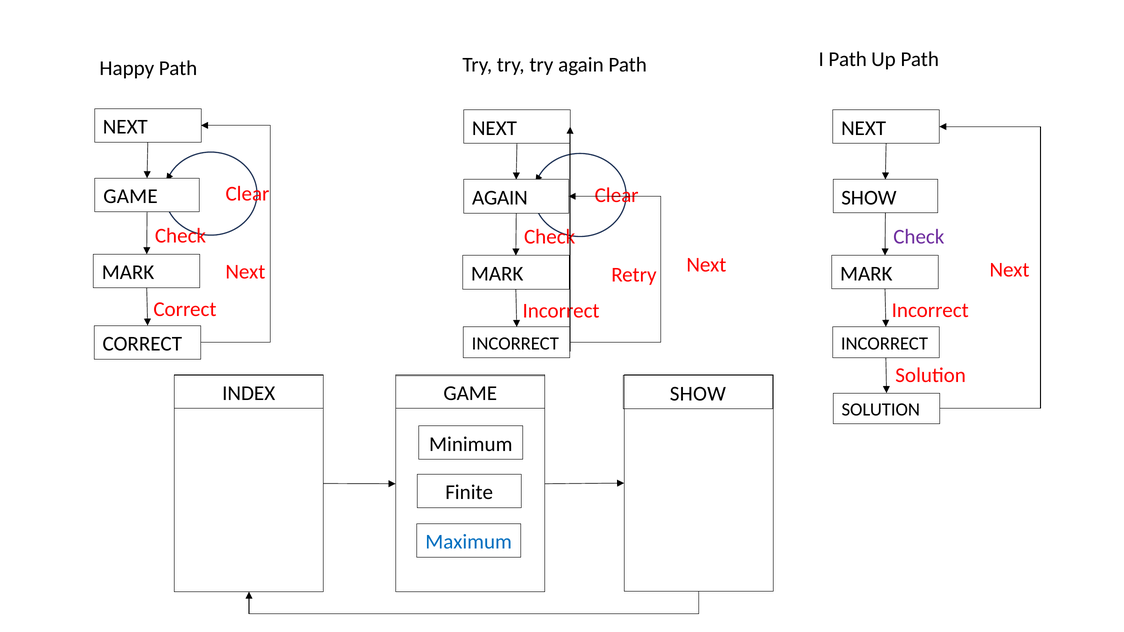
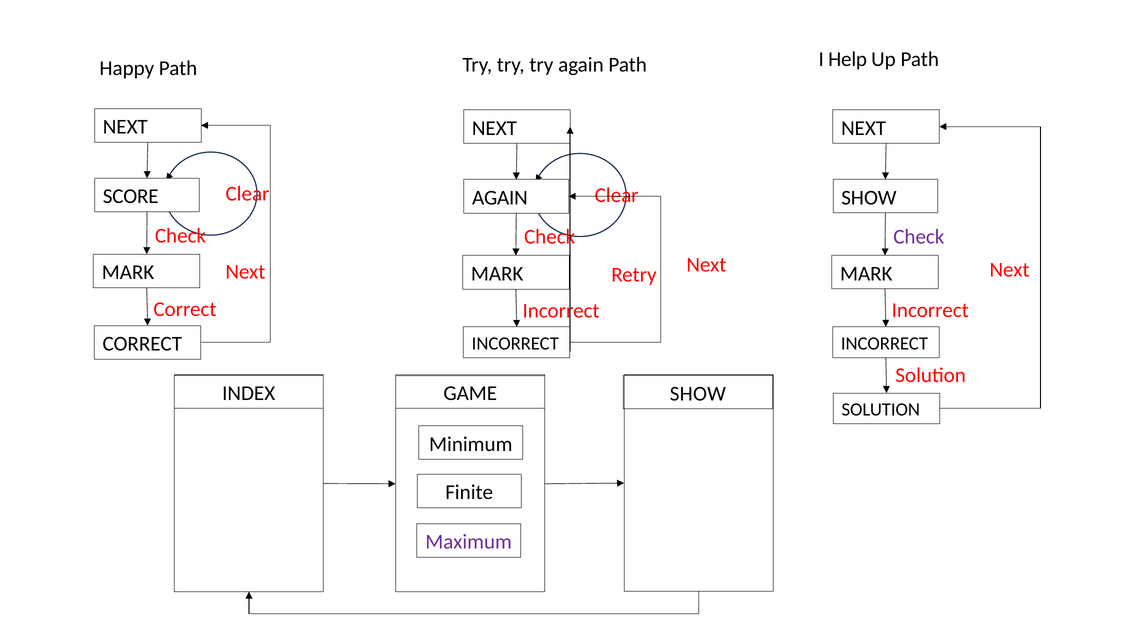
I Path: Path -> Help
GAME at (131, 196): GAME -> SCORE
Maximum colour: blue -> purple
